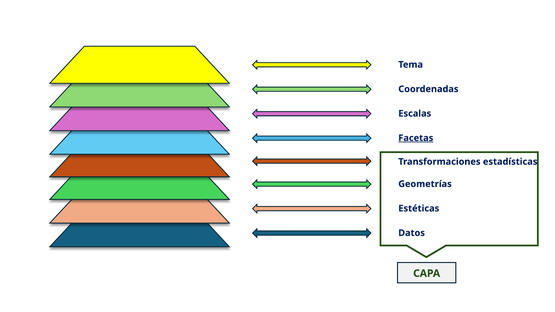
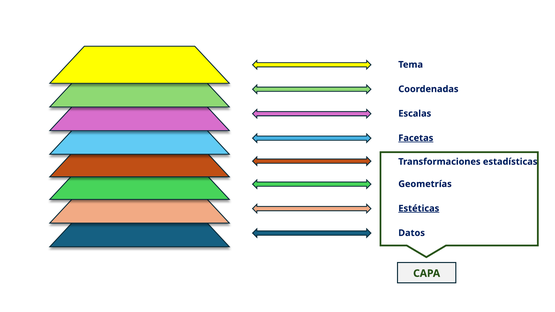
Estéticas underline: none -> present
